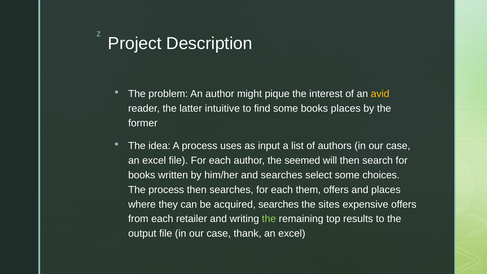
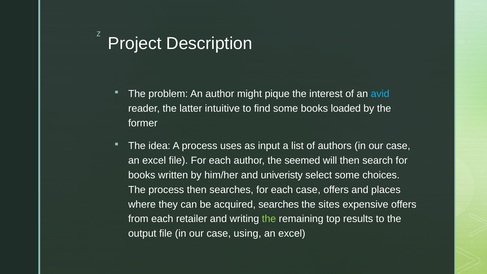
avid colour: yellow -> light blue
books places: places -> loaded
and searches: searches -> univeristy
each them: them -> case
thank: thank -> using
